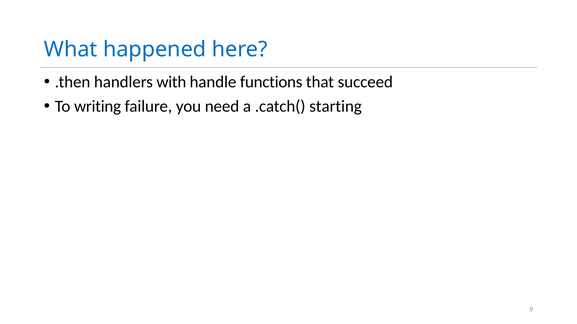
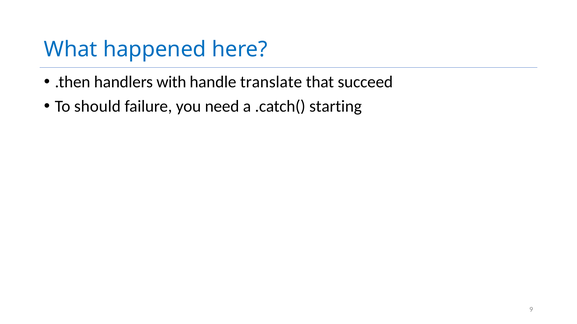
functions: functions -> translate
writing: writing -> should
